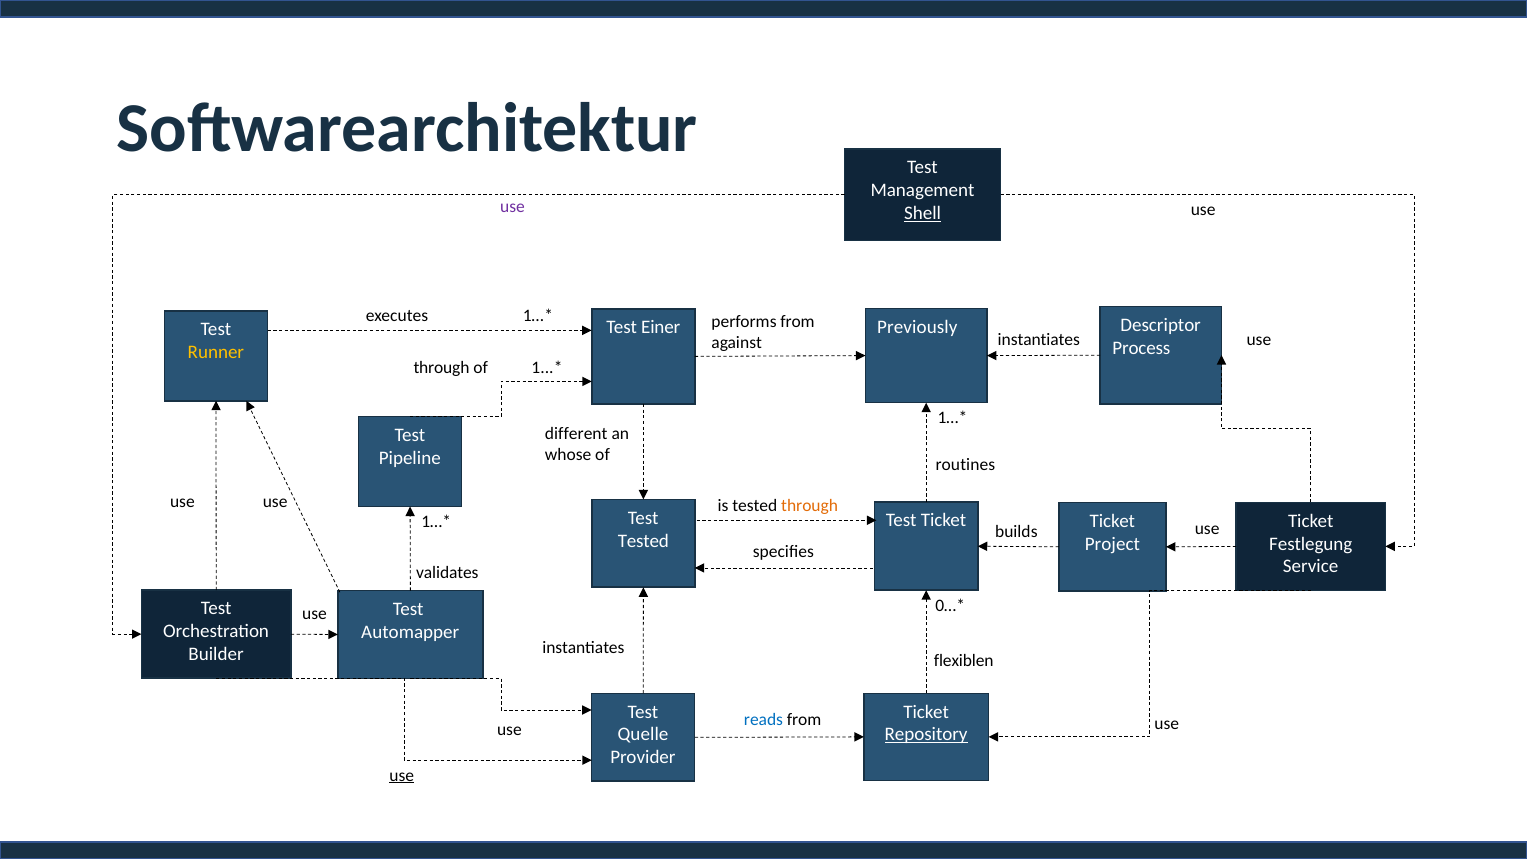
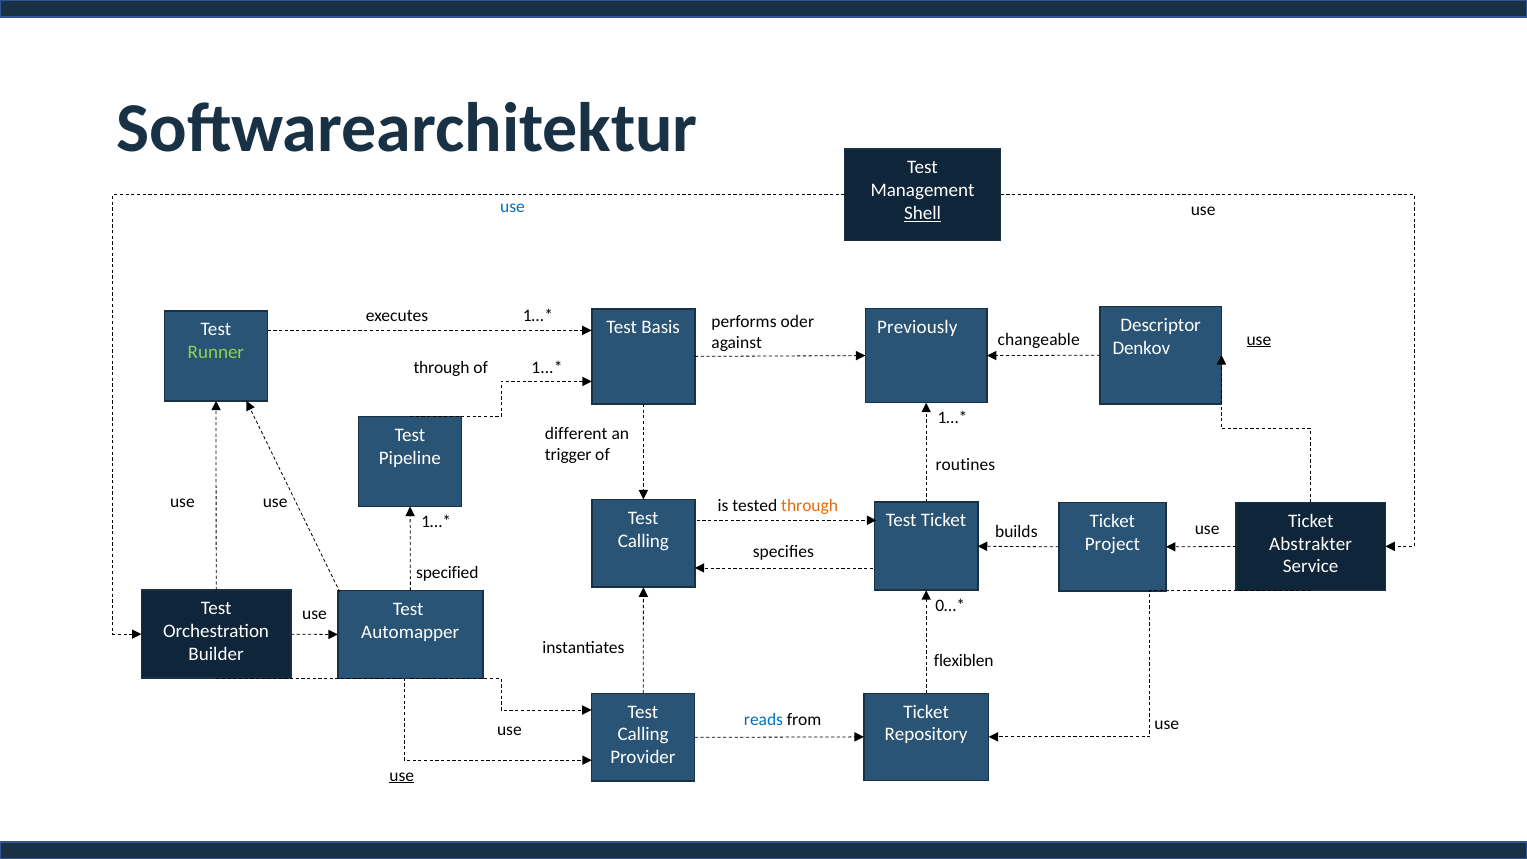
use at (513, 207) colour: purple -> blue
performs from: from -> oder
Einer: Einer -> Basis
use at (1259, 339) underline: none -> present
instantiates at (1039, 339): instantiates -> changeable
Process: Process -> Denkov
Runner colour: yellow -> light green
whose: whose -> trigger
Tested at (643, 541): Tested -> Calling
Festlegung: Festlegung -> Abstrakter
validates: validates -> specified
Quelle at (643, 735): Quelle -> Calling
Repository underline: present -> none
